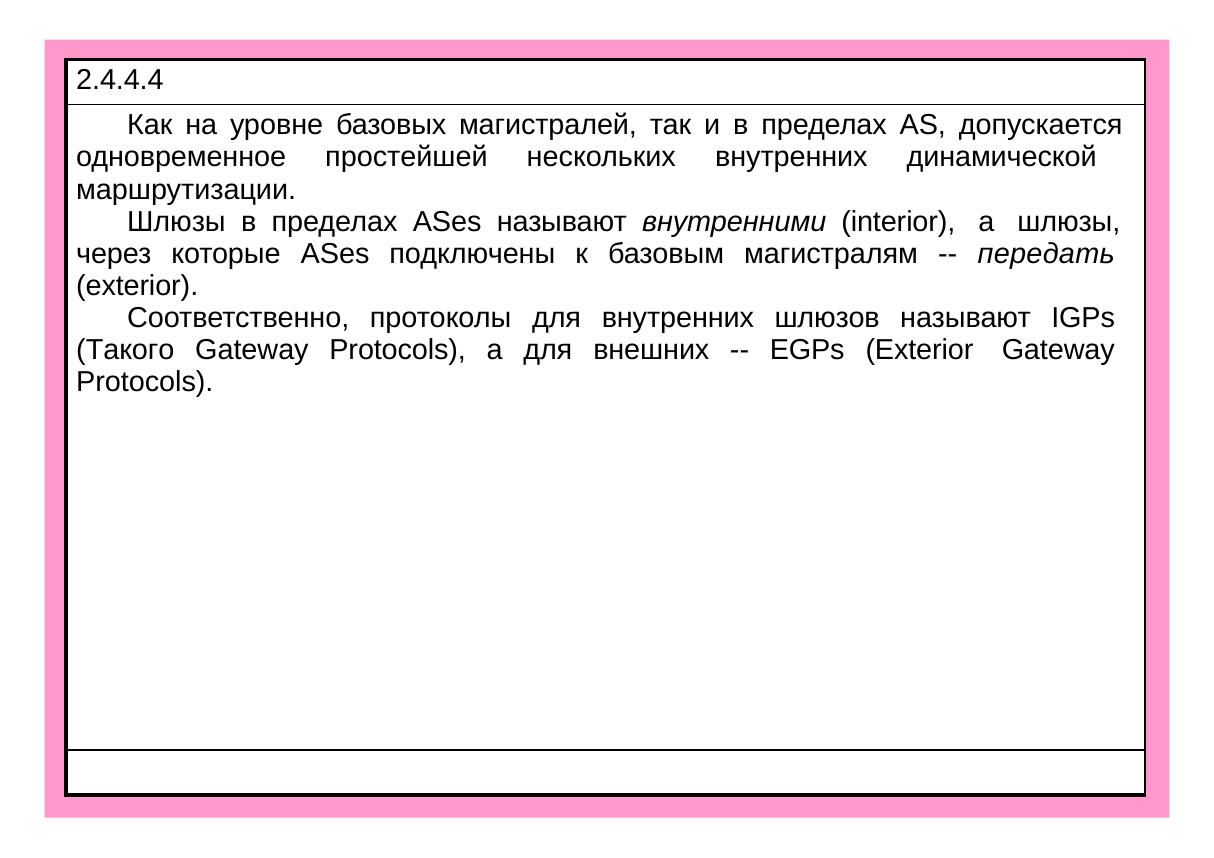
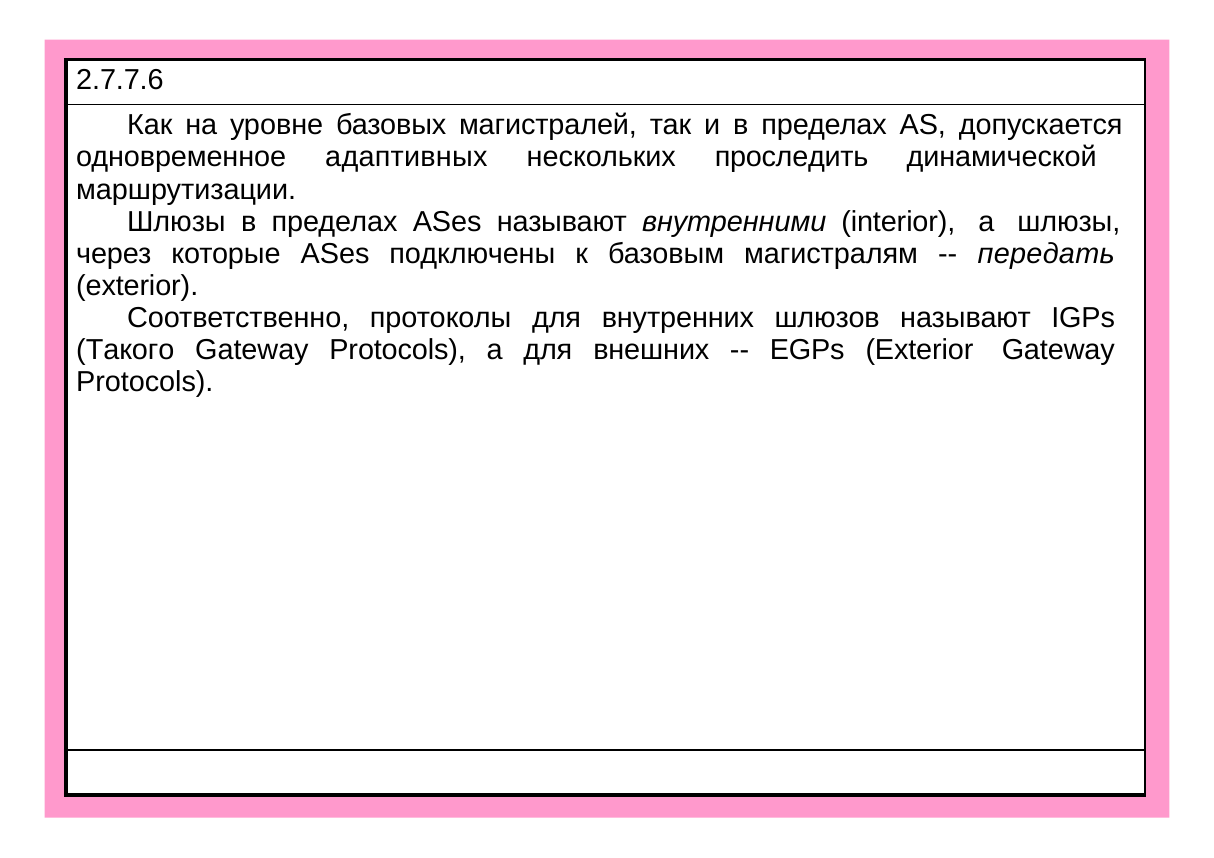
2.4.4.4: 2.4.4.4 -> 2.7.7.6
простейшей: простейшей -> адаптивных
нескольких внутренних: внутренних -> проследить
